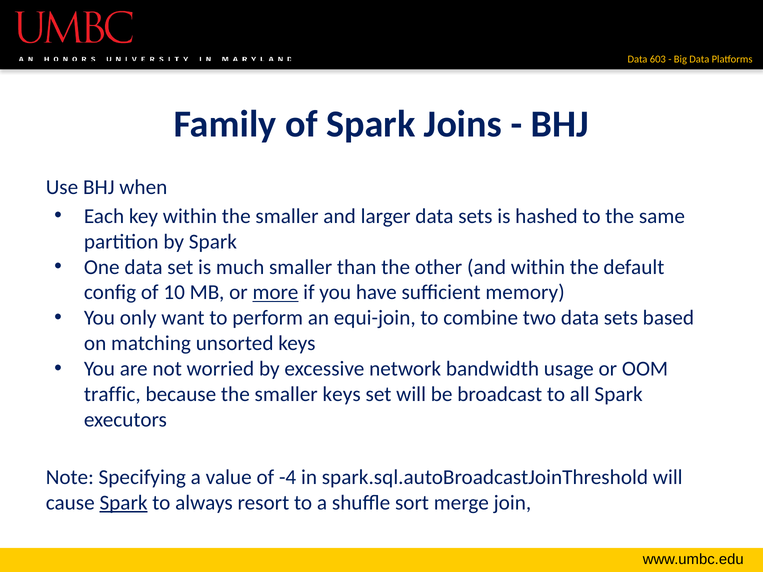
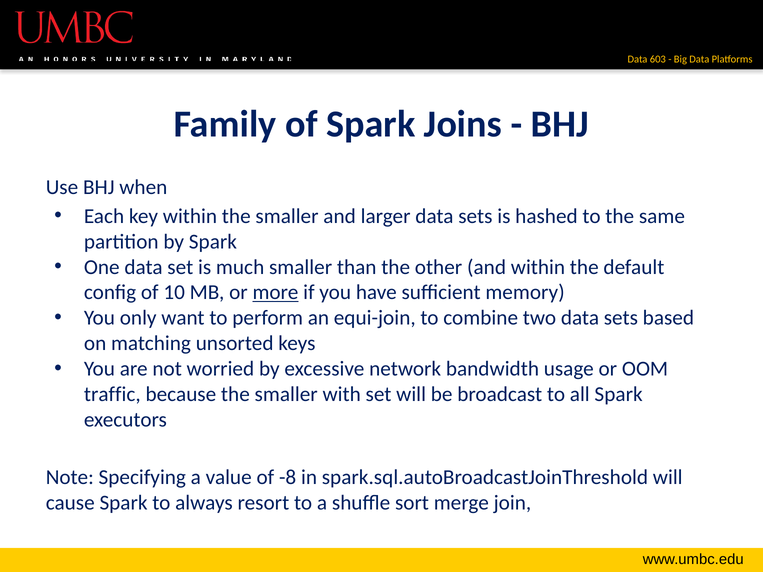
smaller keys: keys -> with
-4: -4 -> -8
Spark at (124, 503) underline: present -> none
